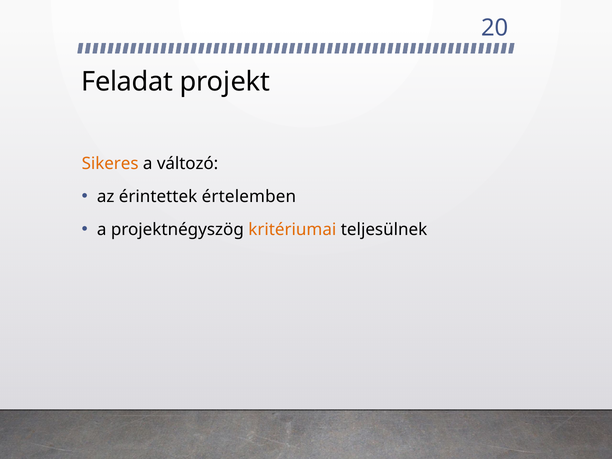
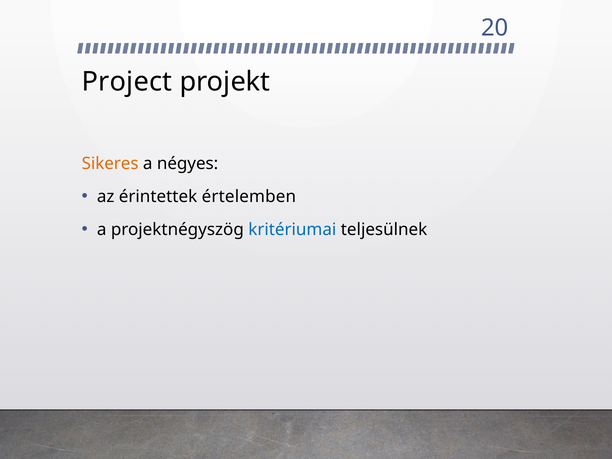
Feladat: Feladat -> Project
változó: változó -> négyes
kritériumai colour: orange -> blue
